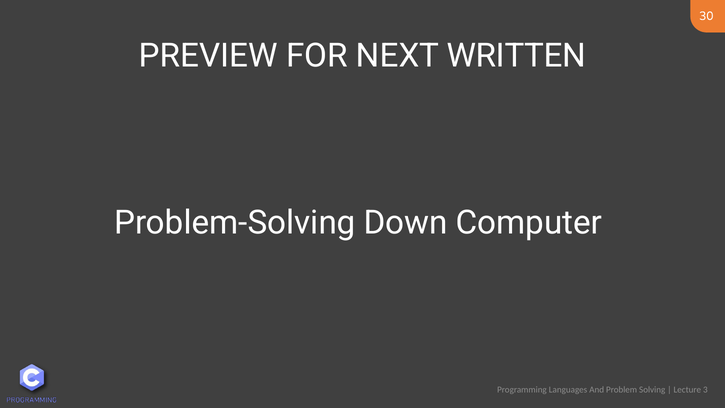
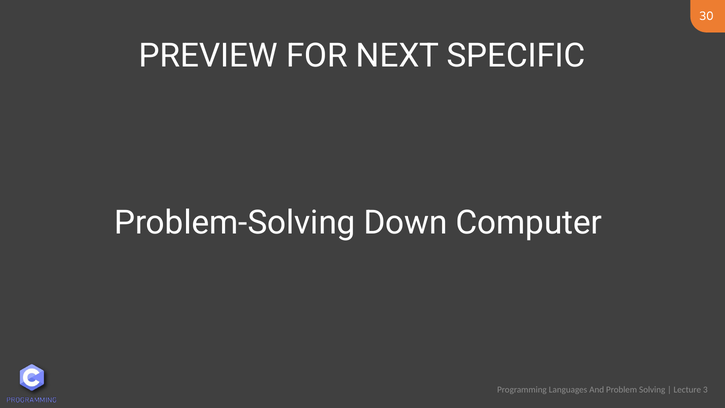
WRITTEN: WRITTEN -> SPECIFIC
